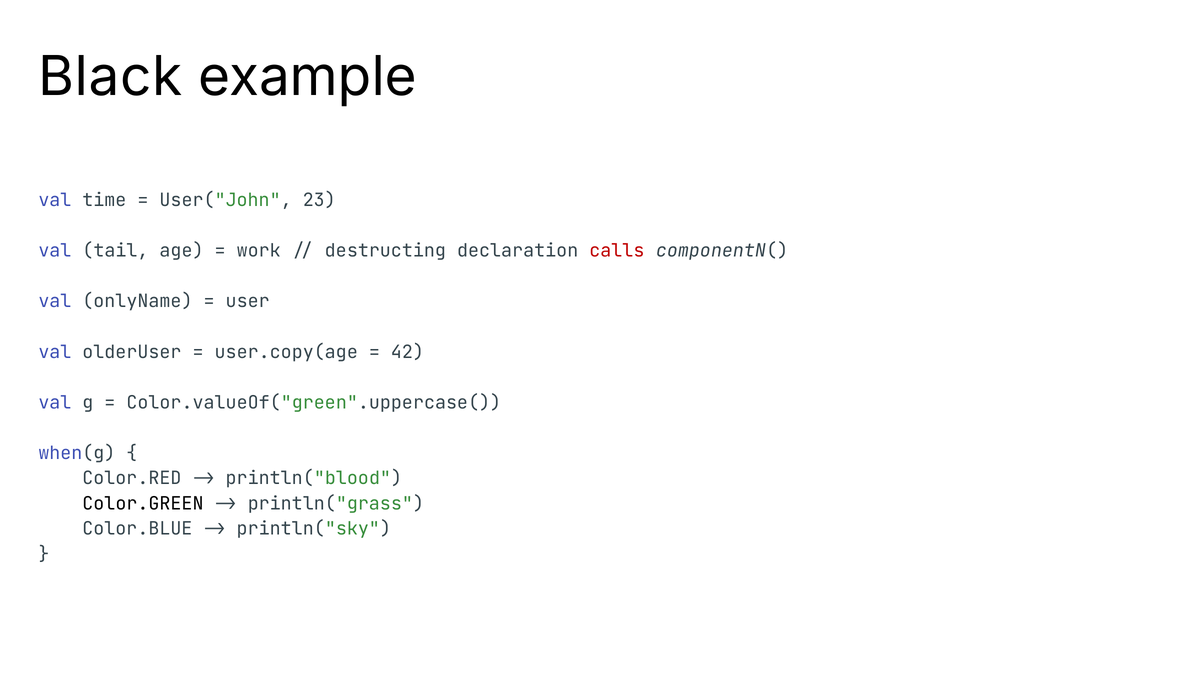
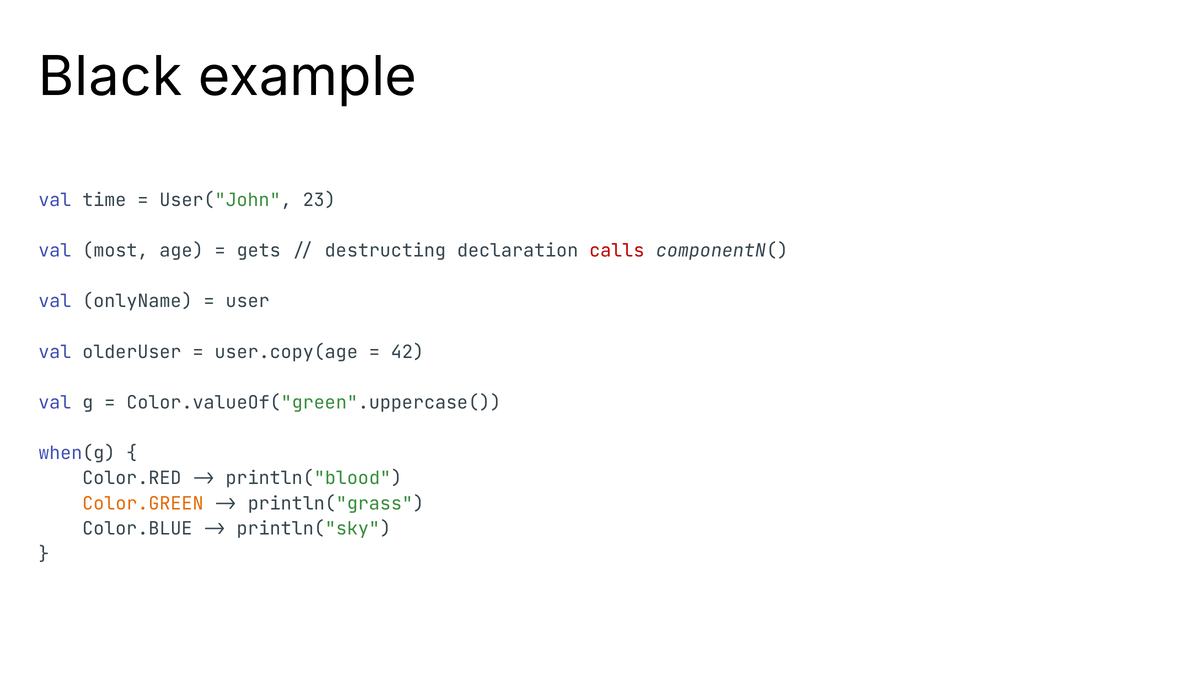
tail: tail -> most
work: work -> gets
Color.GREEN colour: black -> orange
